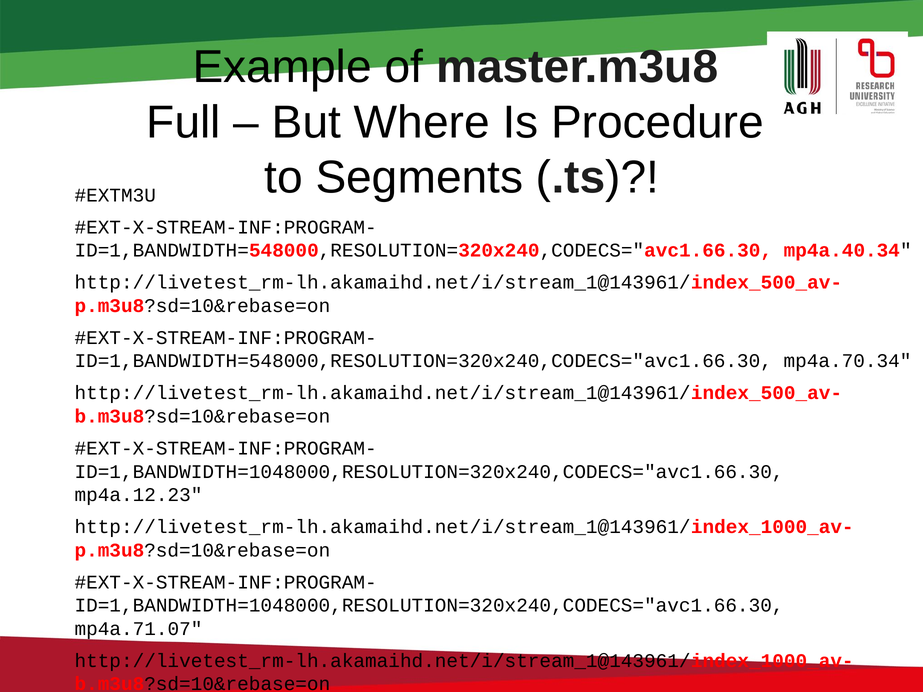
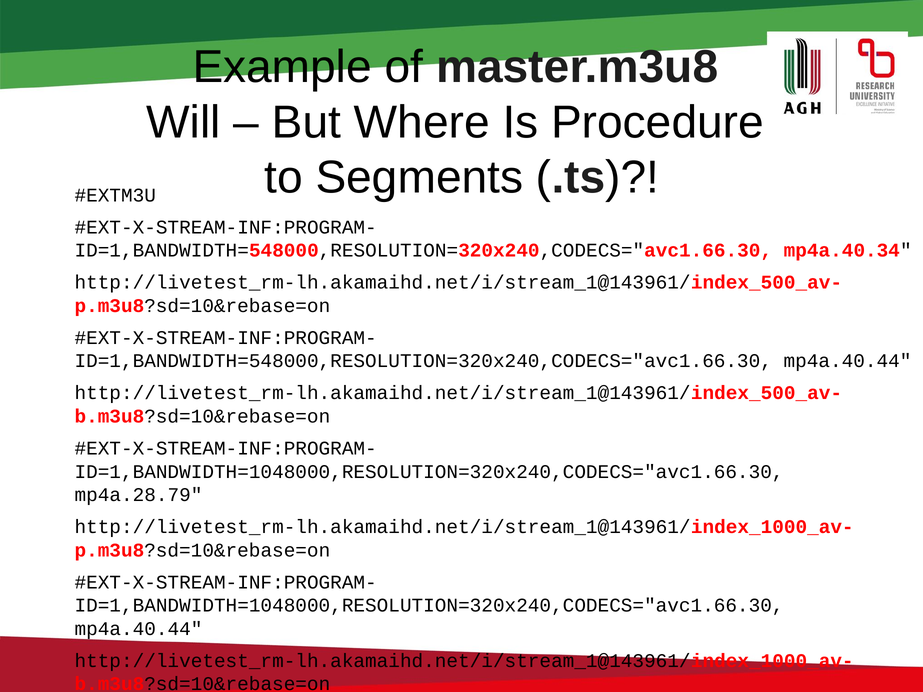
Full: Full -> Will
mp4a.70.34 at (847, 361): mp4a.70.34 -> mp4a.40.44
mp4a.12.23: mp4a.12.23 -> mp4a.28.79
mp4a.71.07 at (139, 629): mp4a.71.07 -> mp4a.40.44
